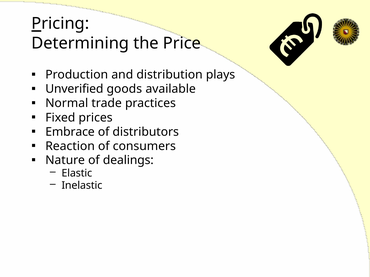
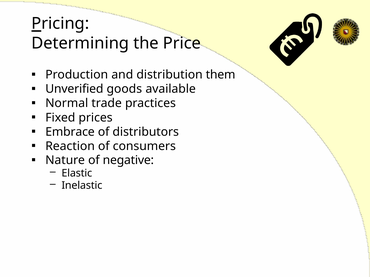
plays: plays -> them
dealings: dealings -> negative
